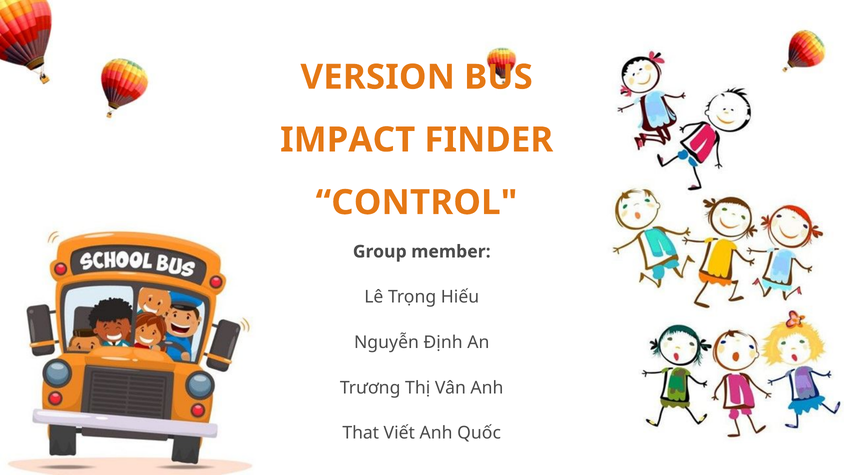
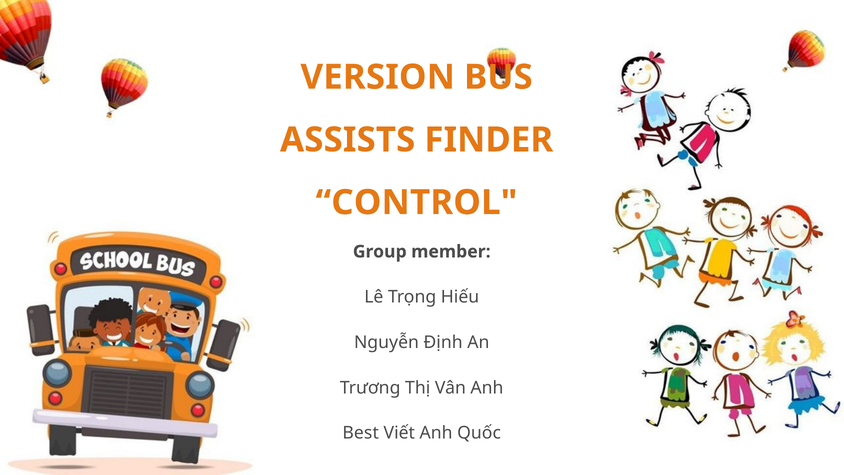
IMPACT: IMPACT -> ASSISTS
That: That -> Best
